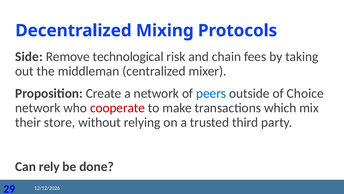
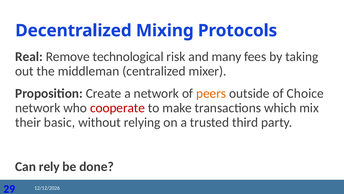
Side: Side -> Real
chain: chain -> many
peers colour: blue -> orange
store: store -> basic
